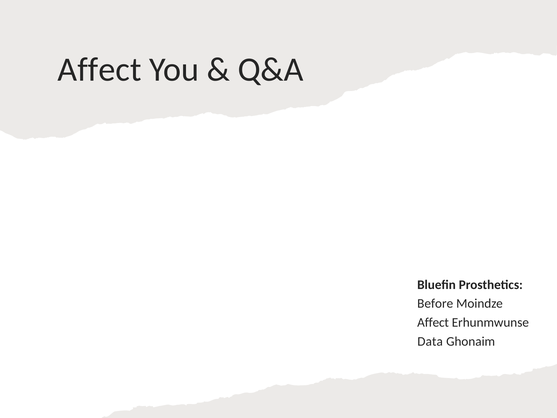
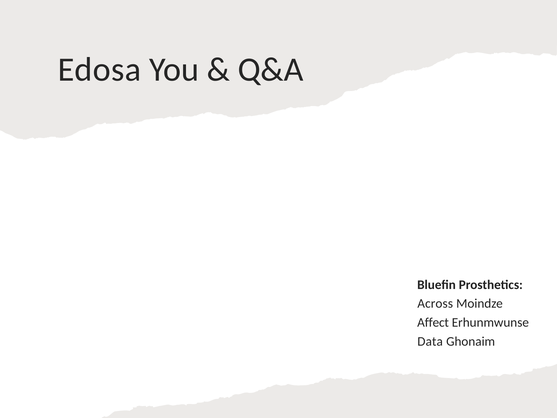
Affect at (99, 69): Affect -> Edosa
Before: Before -> Across
